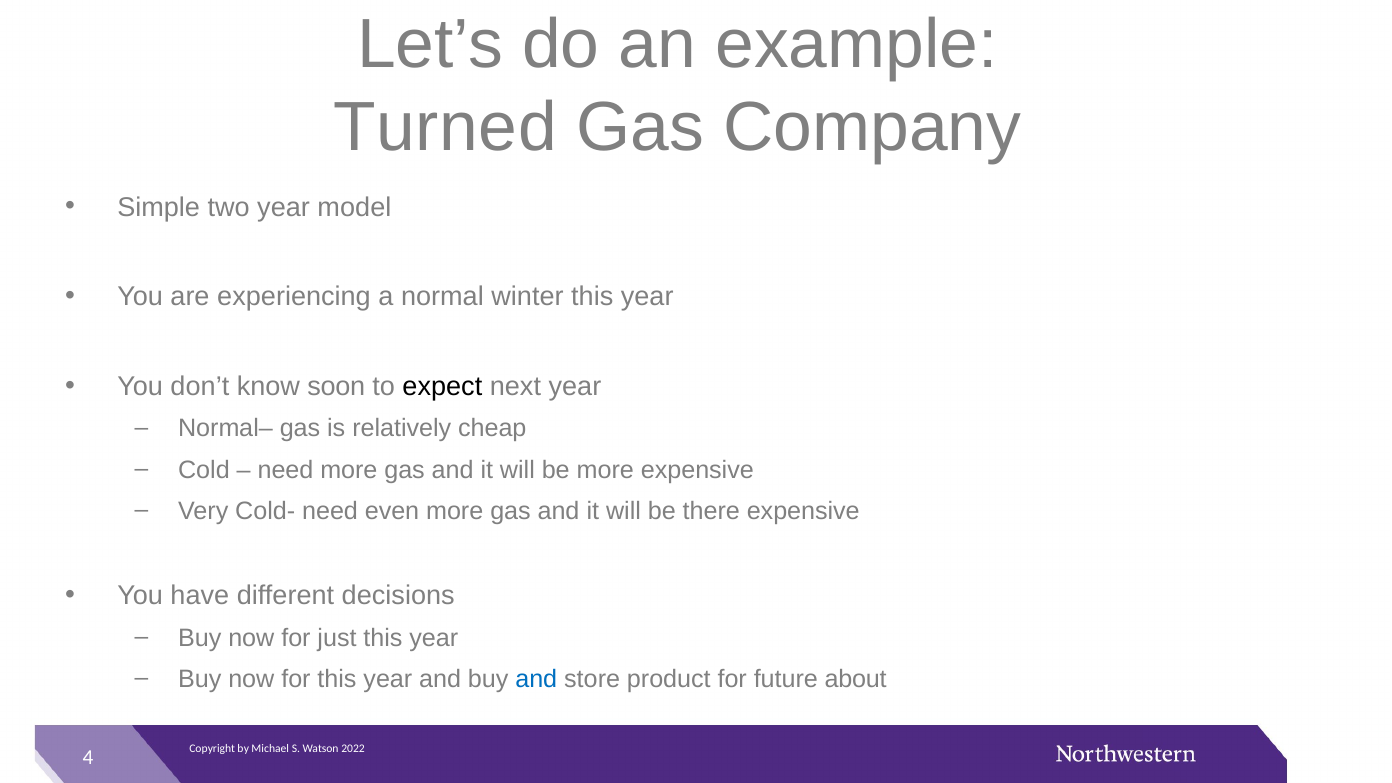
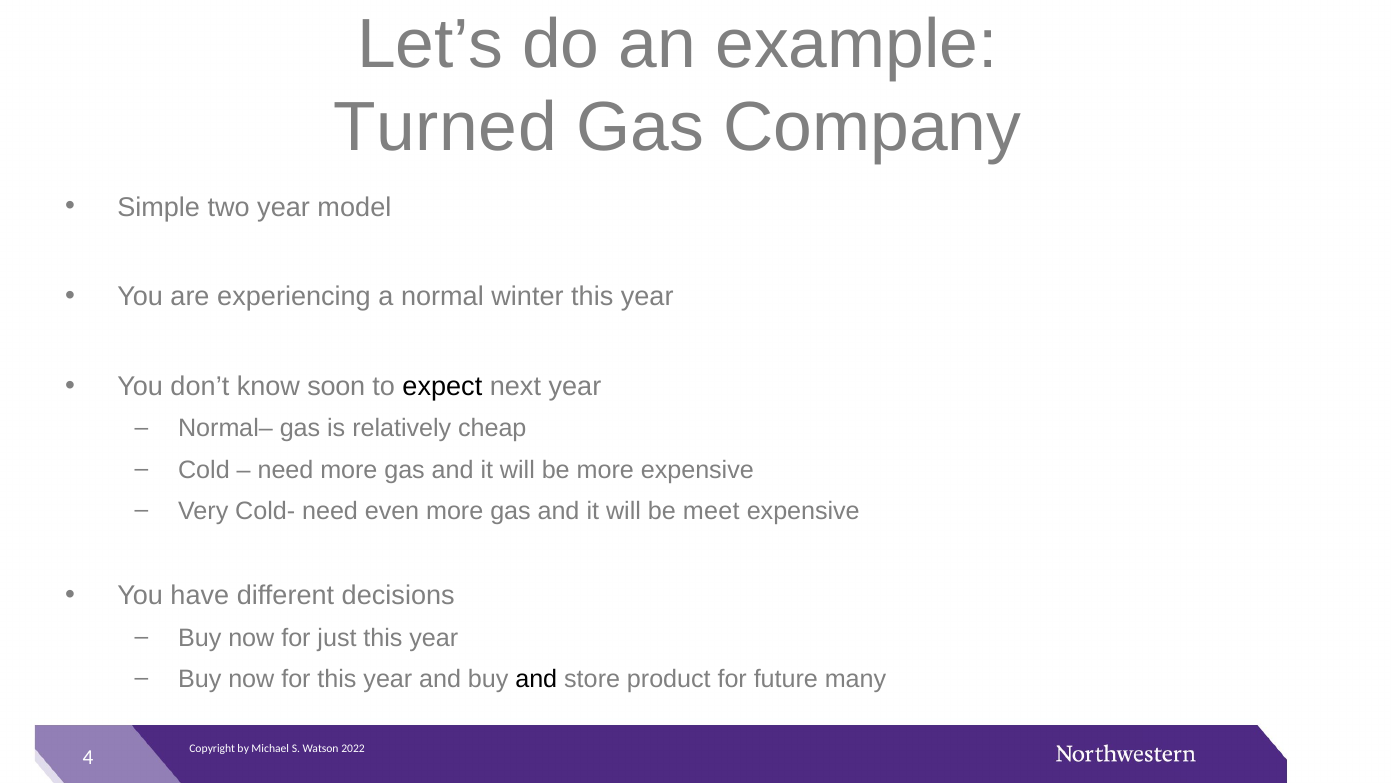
there: there -> meet
and at (536, 679) colour: blue -> black
about: about -> many
